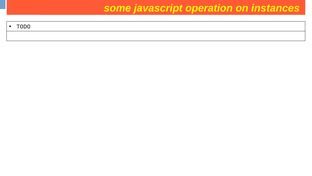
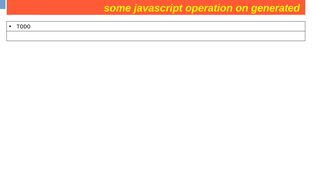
instances: instances -> generated
